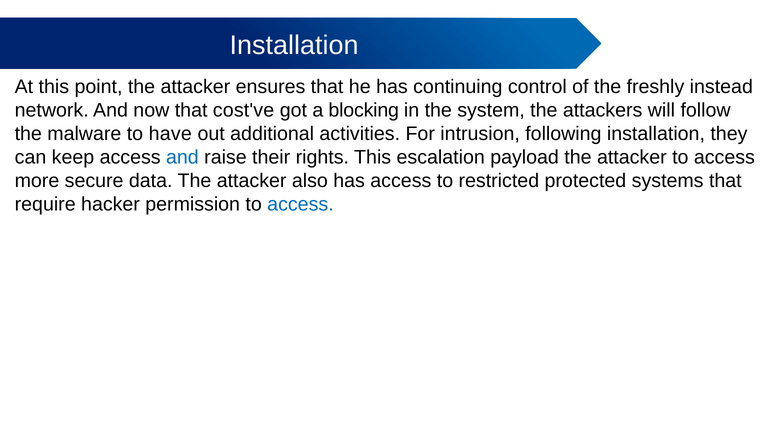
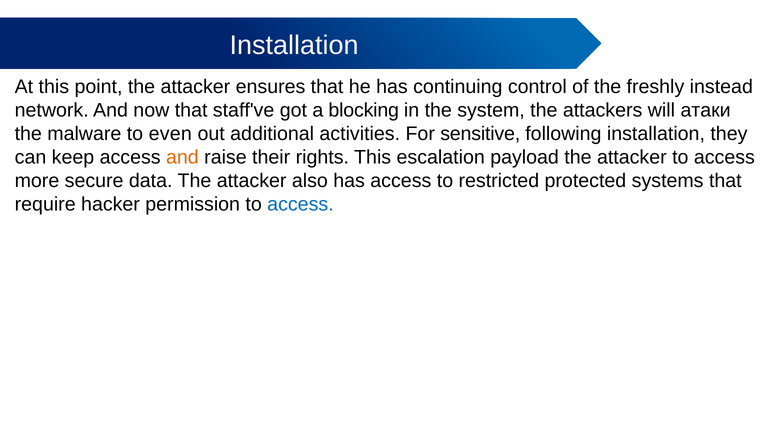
cost've: cost've -> staff've
follow: follow -> атаки
have: have -> even
intrusion: intrusion -> sensitive
and at (182, 157) colour: blue -> orange
